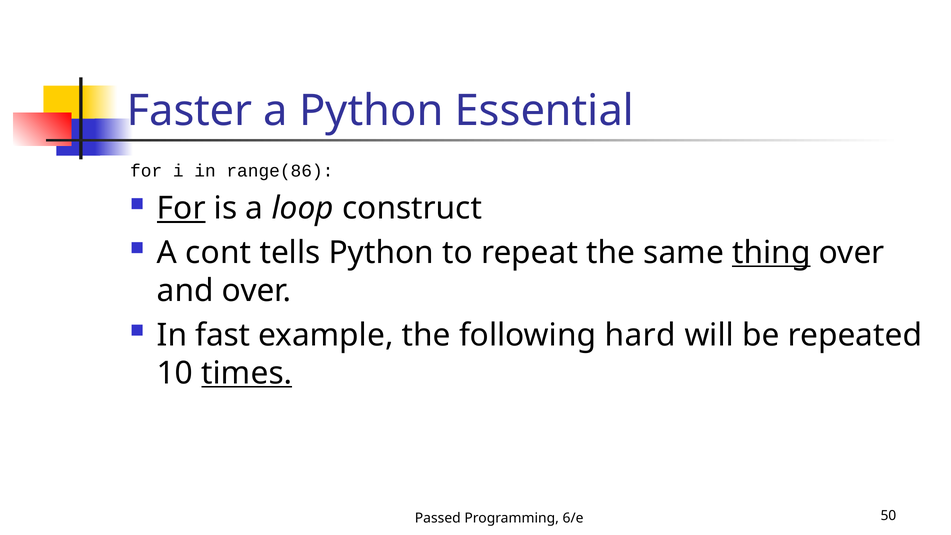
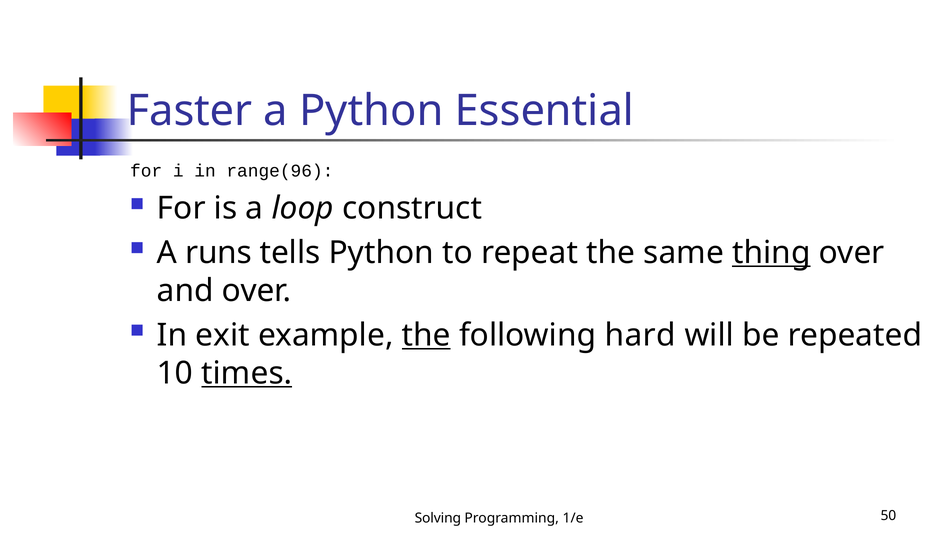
range(86: range(86 -> range(96
For at (181, 208) underline: present -> none
cont: cont -> runs
fast: fast -> exit
the at (426, 335) underline: none -> present
Passed: Passed -> Solving
6/e: 6/e -> 1/e
